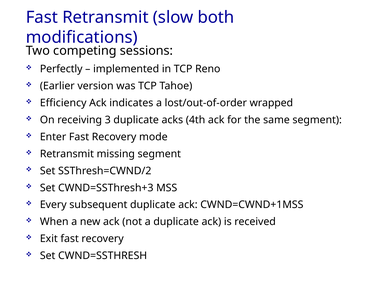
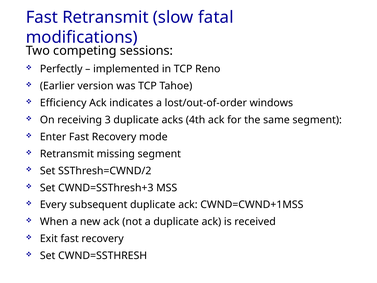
both: both -> fatal
wrapped: wrapped -> windows
